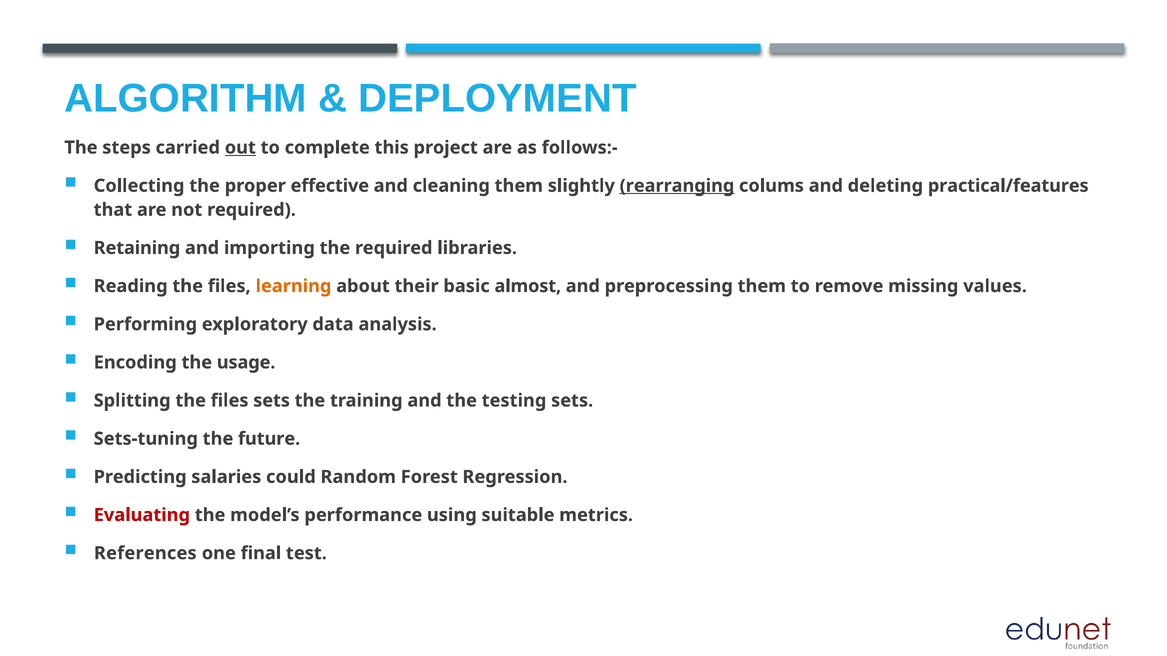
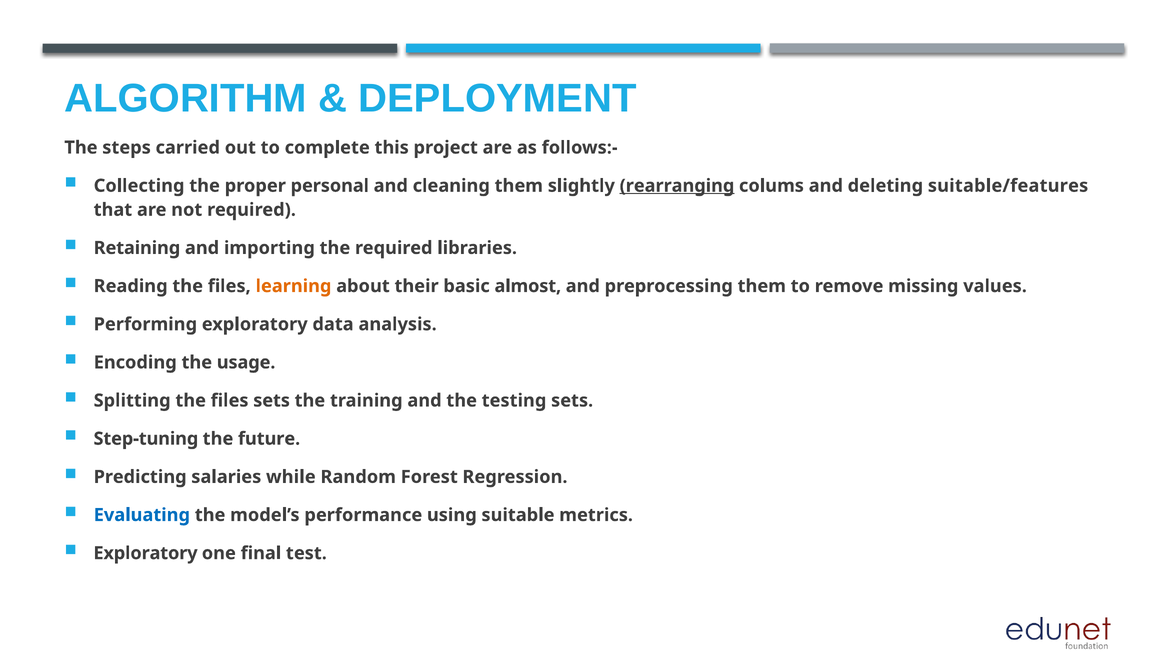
out underline: present -> none
effective: effective -> personal
practical/features: practical/features -> suitable/features
Sets-tuning: Sets-tuning -> Step-tuning
could: could -> while
Evaluating colour: red -> blue
References at (145, 554): References -> Exploratory
